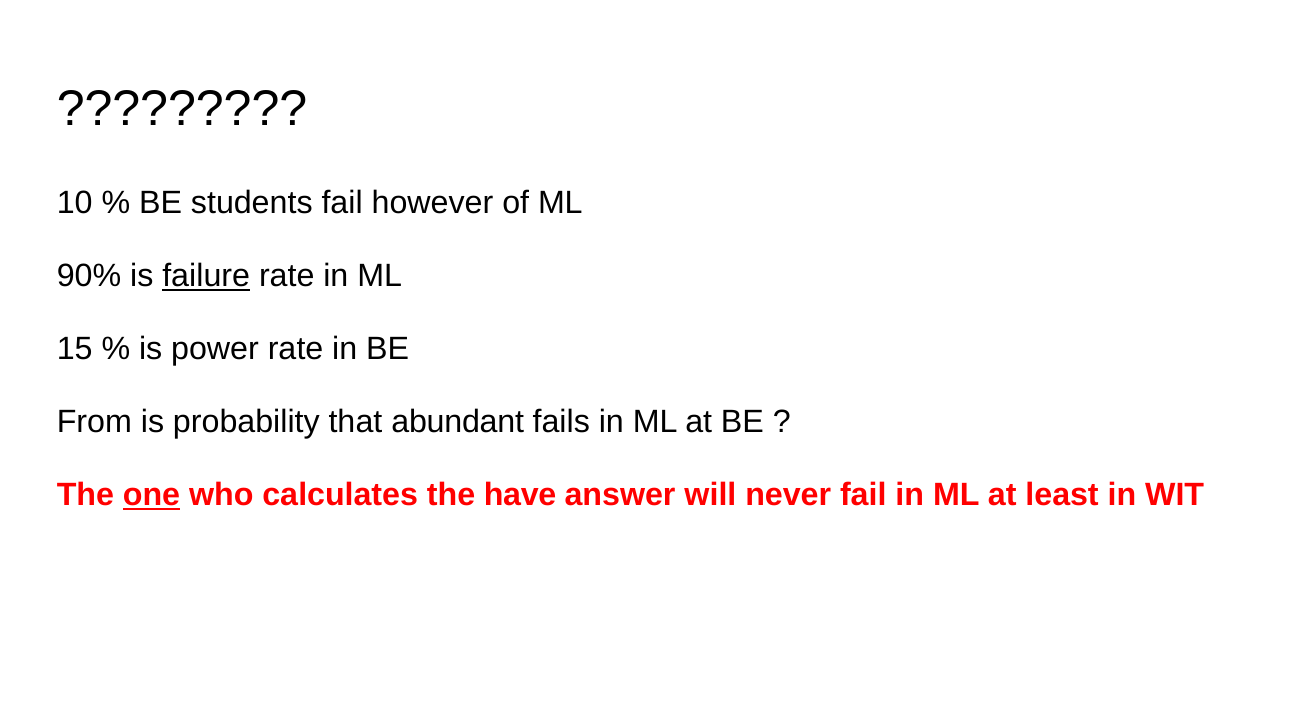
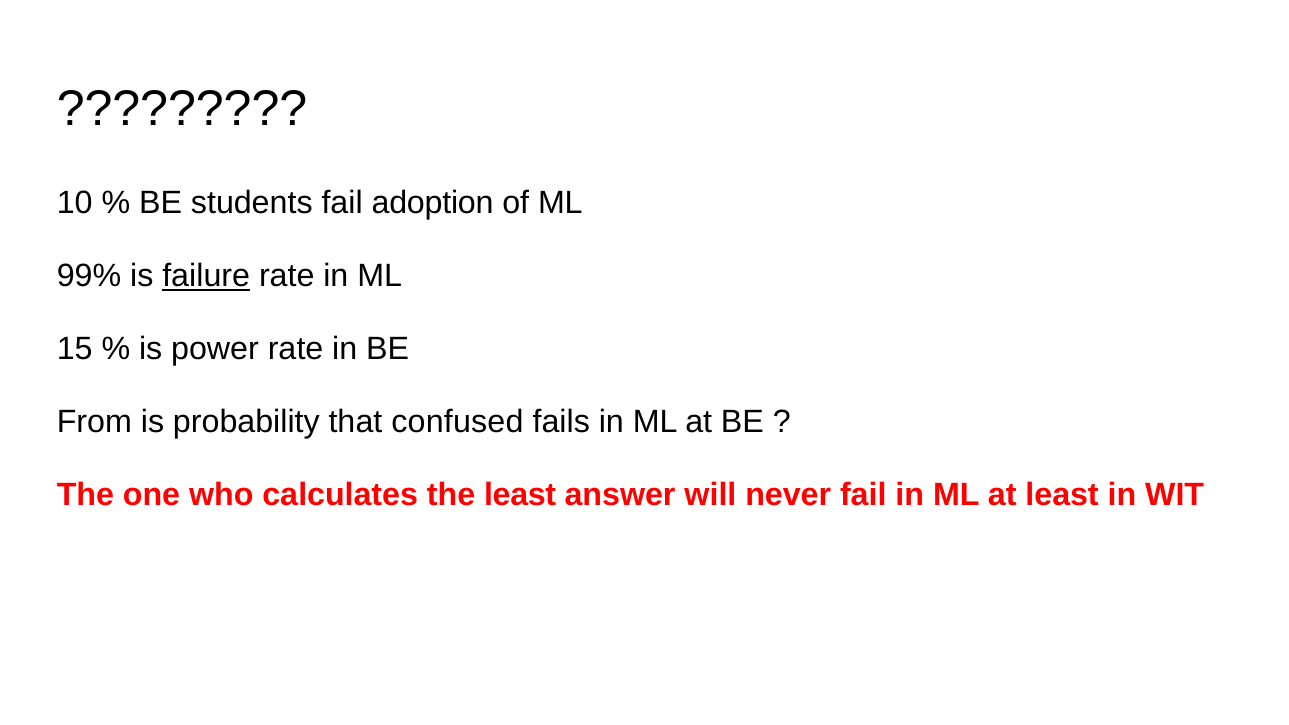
however: however -> adoption
90%: 90% -> 99%
abundant: abundant -> confused
one underline: present -> none
the have: have -> least
